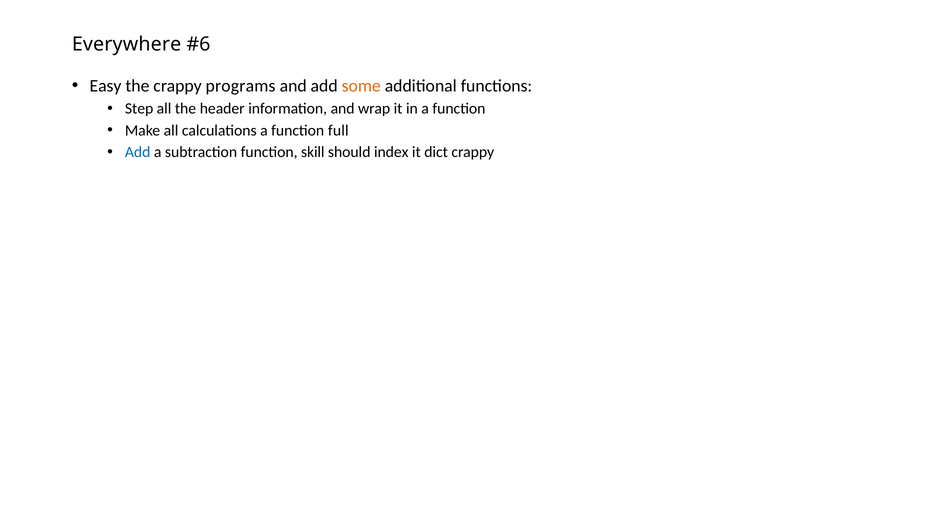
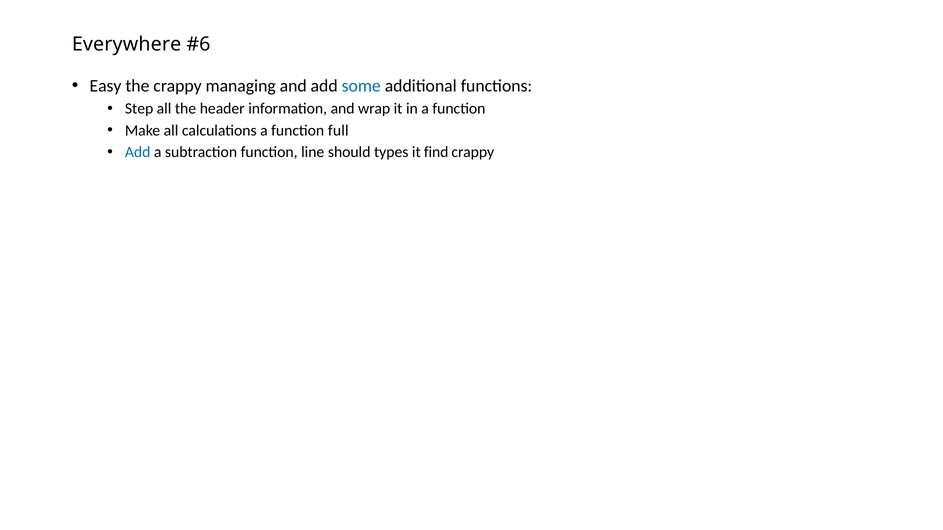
programs: programs -> managing
some colour: orange -> blue
skill: skill -> line
index: index -> types
dict: dict -> find
